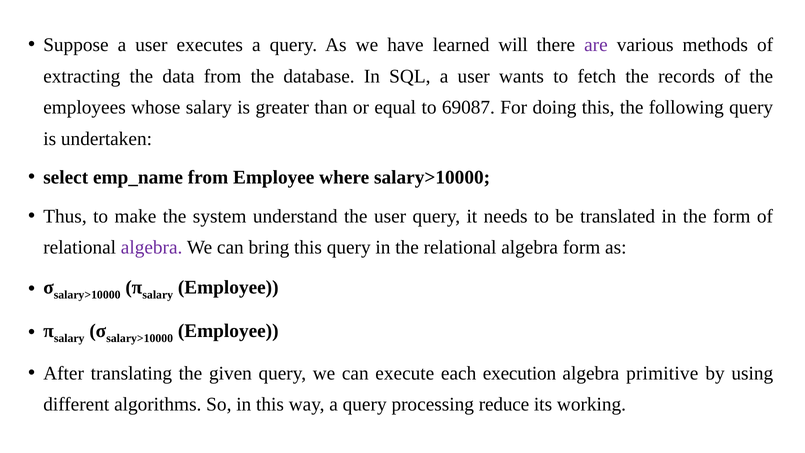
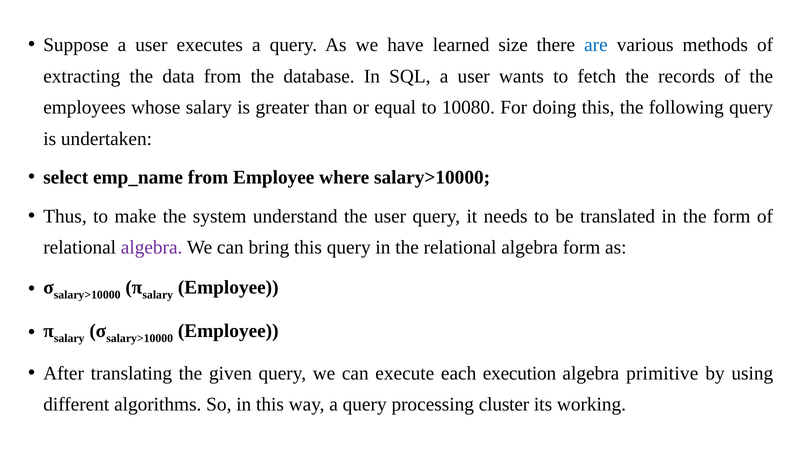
will: will -> size
are colour: purple -> blue
69087: 69087 -> 10080
reduce: reduce -> cluster
